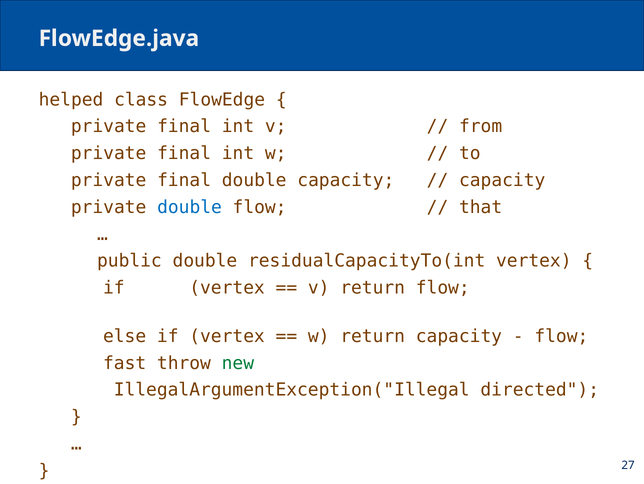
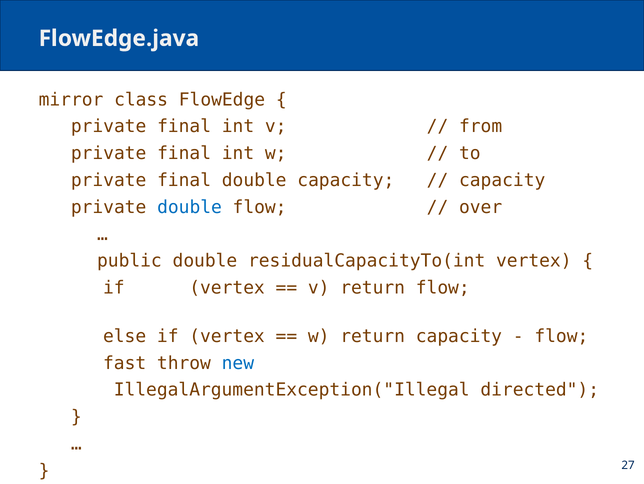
helped: helped -> mirror
that: that -> over
new colour: green -> blue
